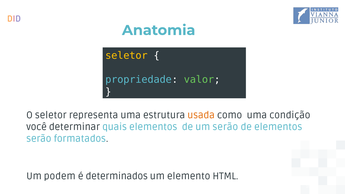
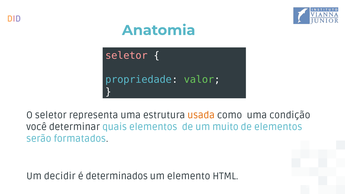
seletor at (126, 55) colour: yellow -> pink
um serão: serão -> muito
podem: podem -> decidir
